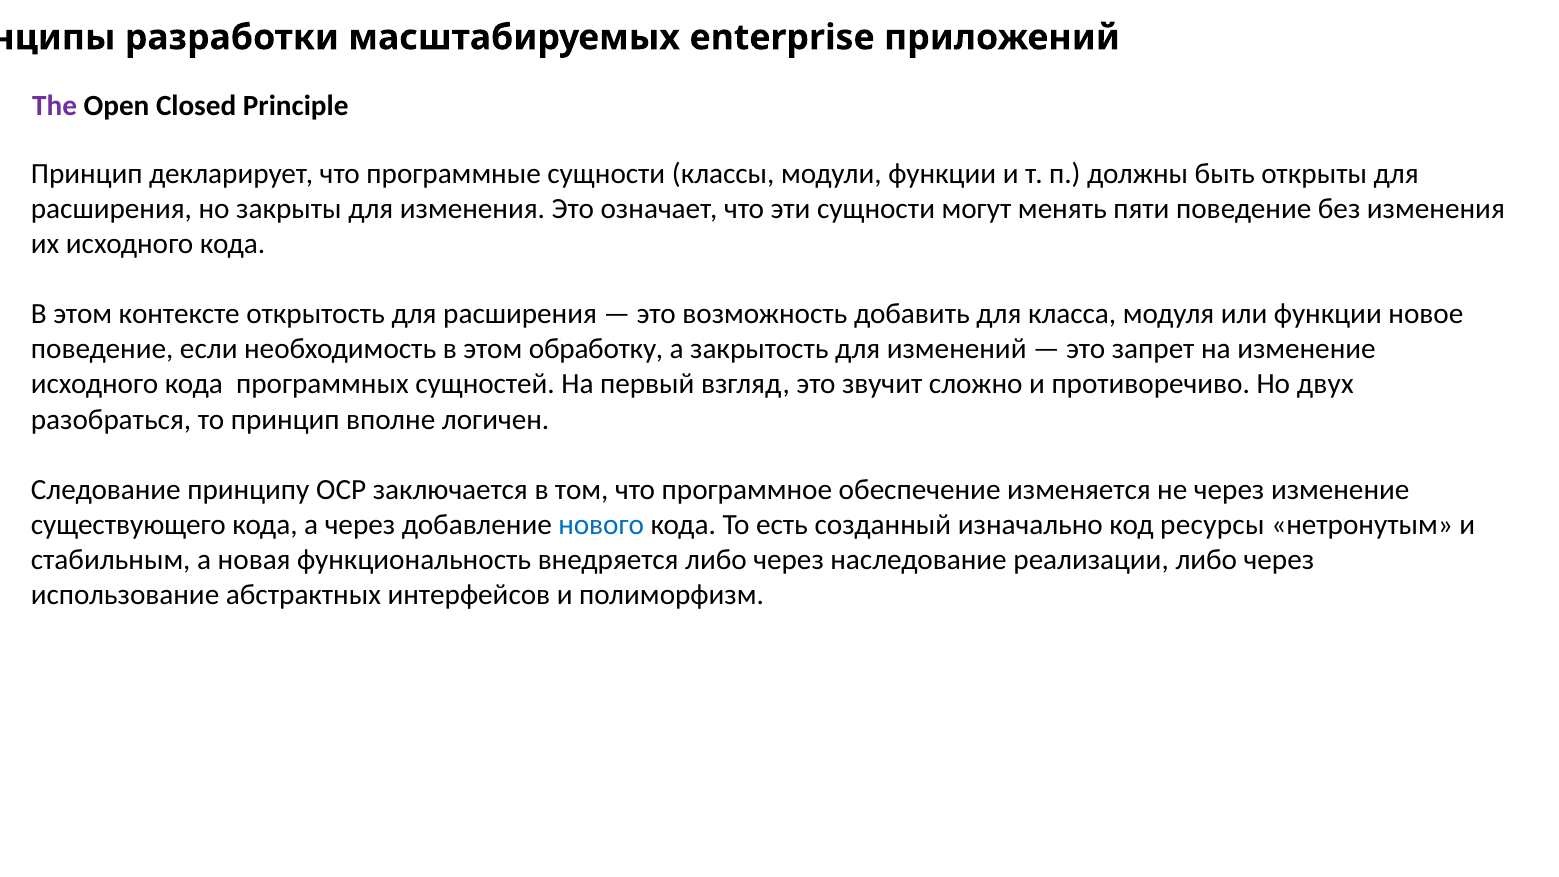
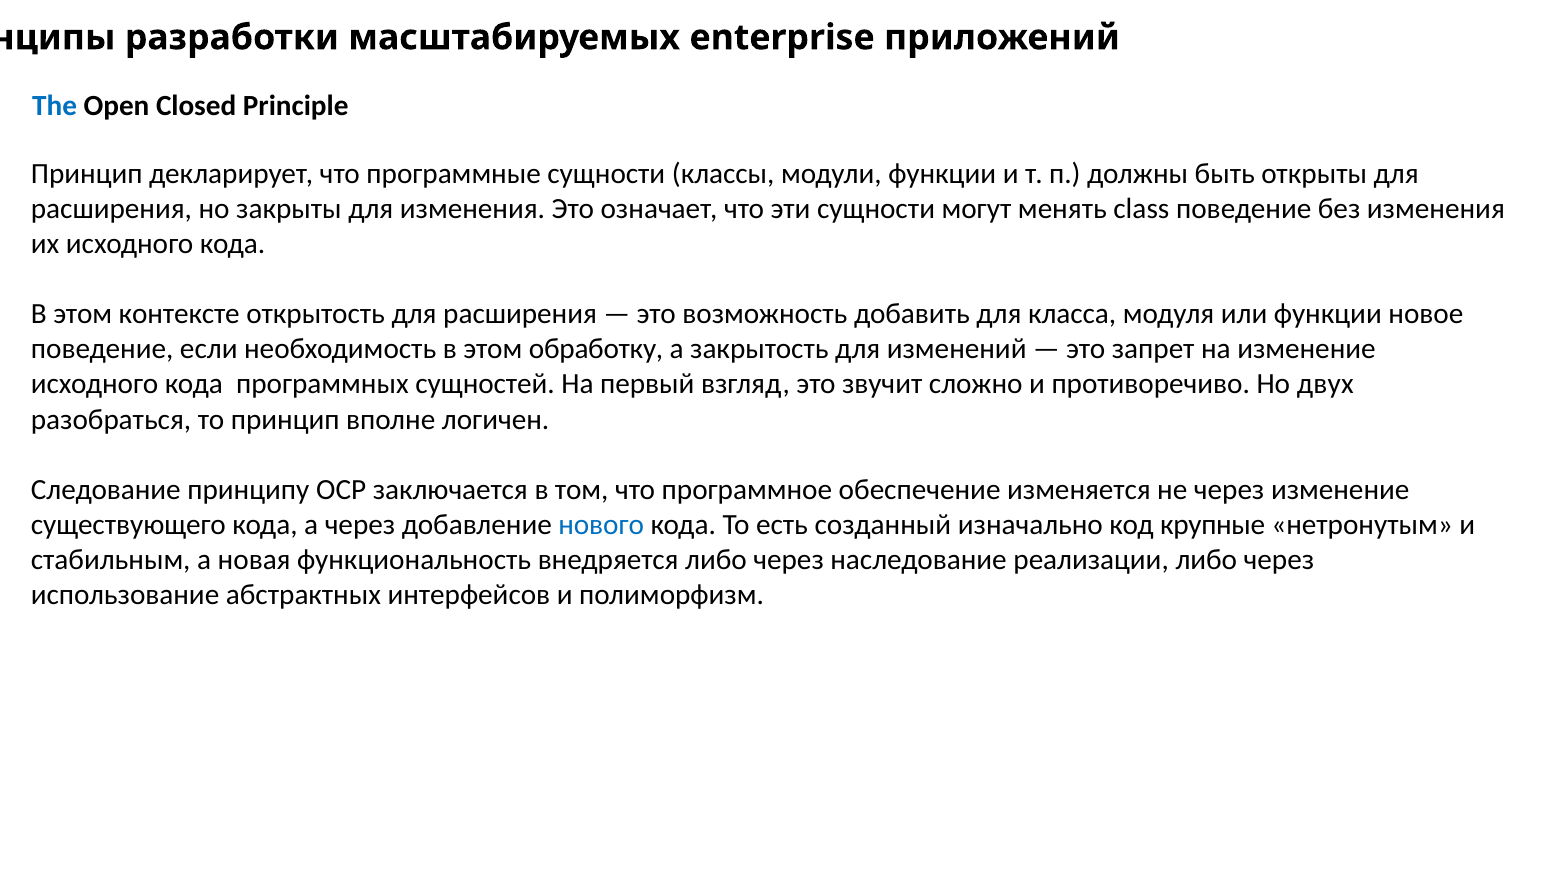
The colour: purple -> blue
пяти: пяти -> class
ресурсы: ресурсы -> крупные
